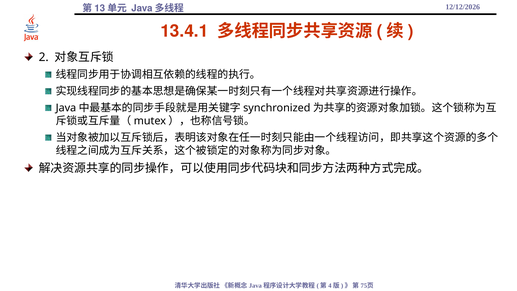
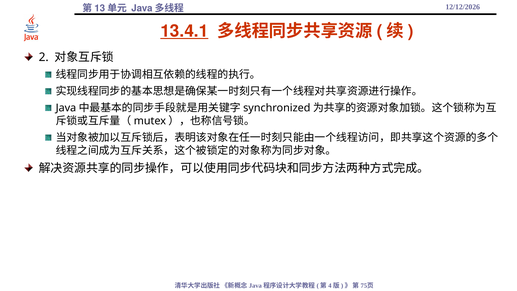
13.4.1 underline: none -> present
